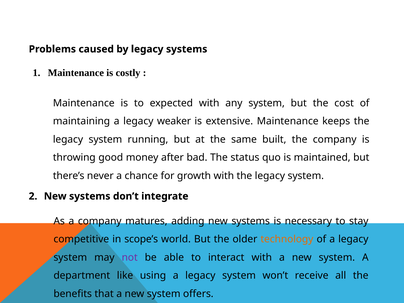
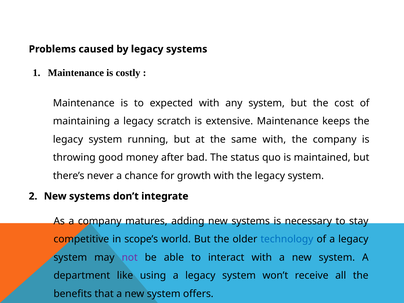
weaker: weaker -> scratch
same built: built -> with
technology colour: orange -> blue
